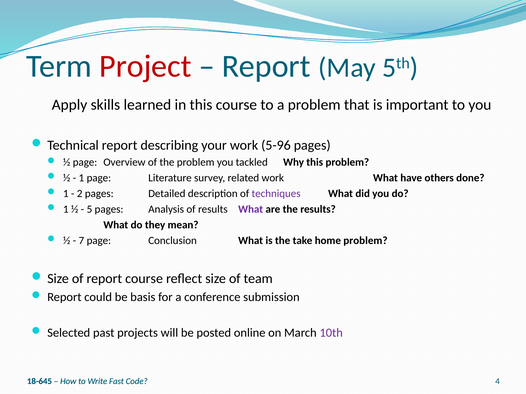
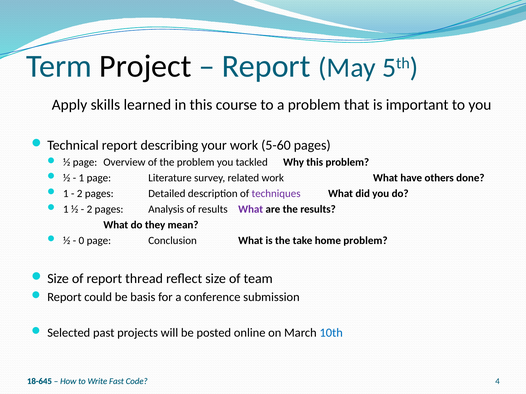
Project colour: red -> black
5-96: 5-96 -> 5-60
5 at (89, 209): 5 -> 2
7: 7 -> 0
report course: course -> thread
10th colour: purple -> blue
